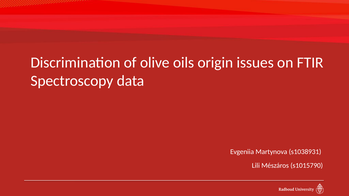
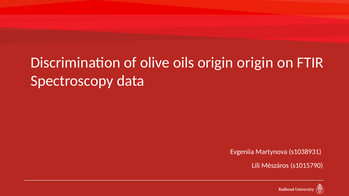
origin issues: issues -> origin
